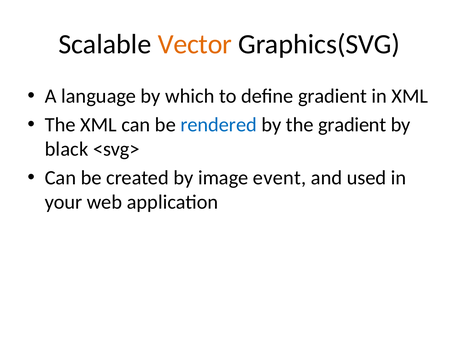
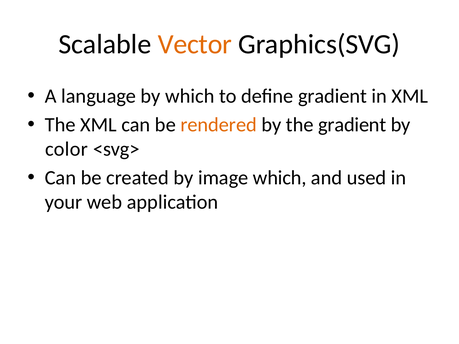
rendered colour: blue -> orange
black: black -> color
image event: event -> which
